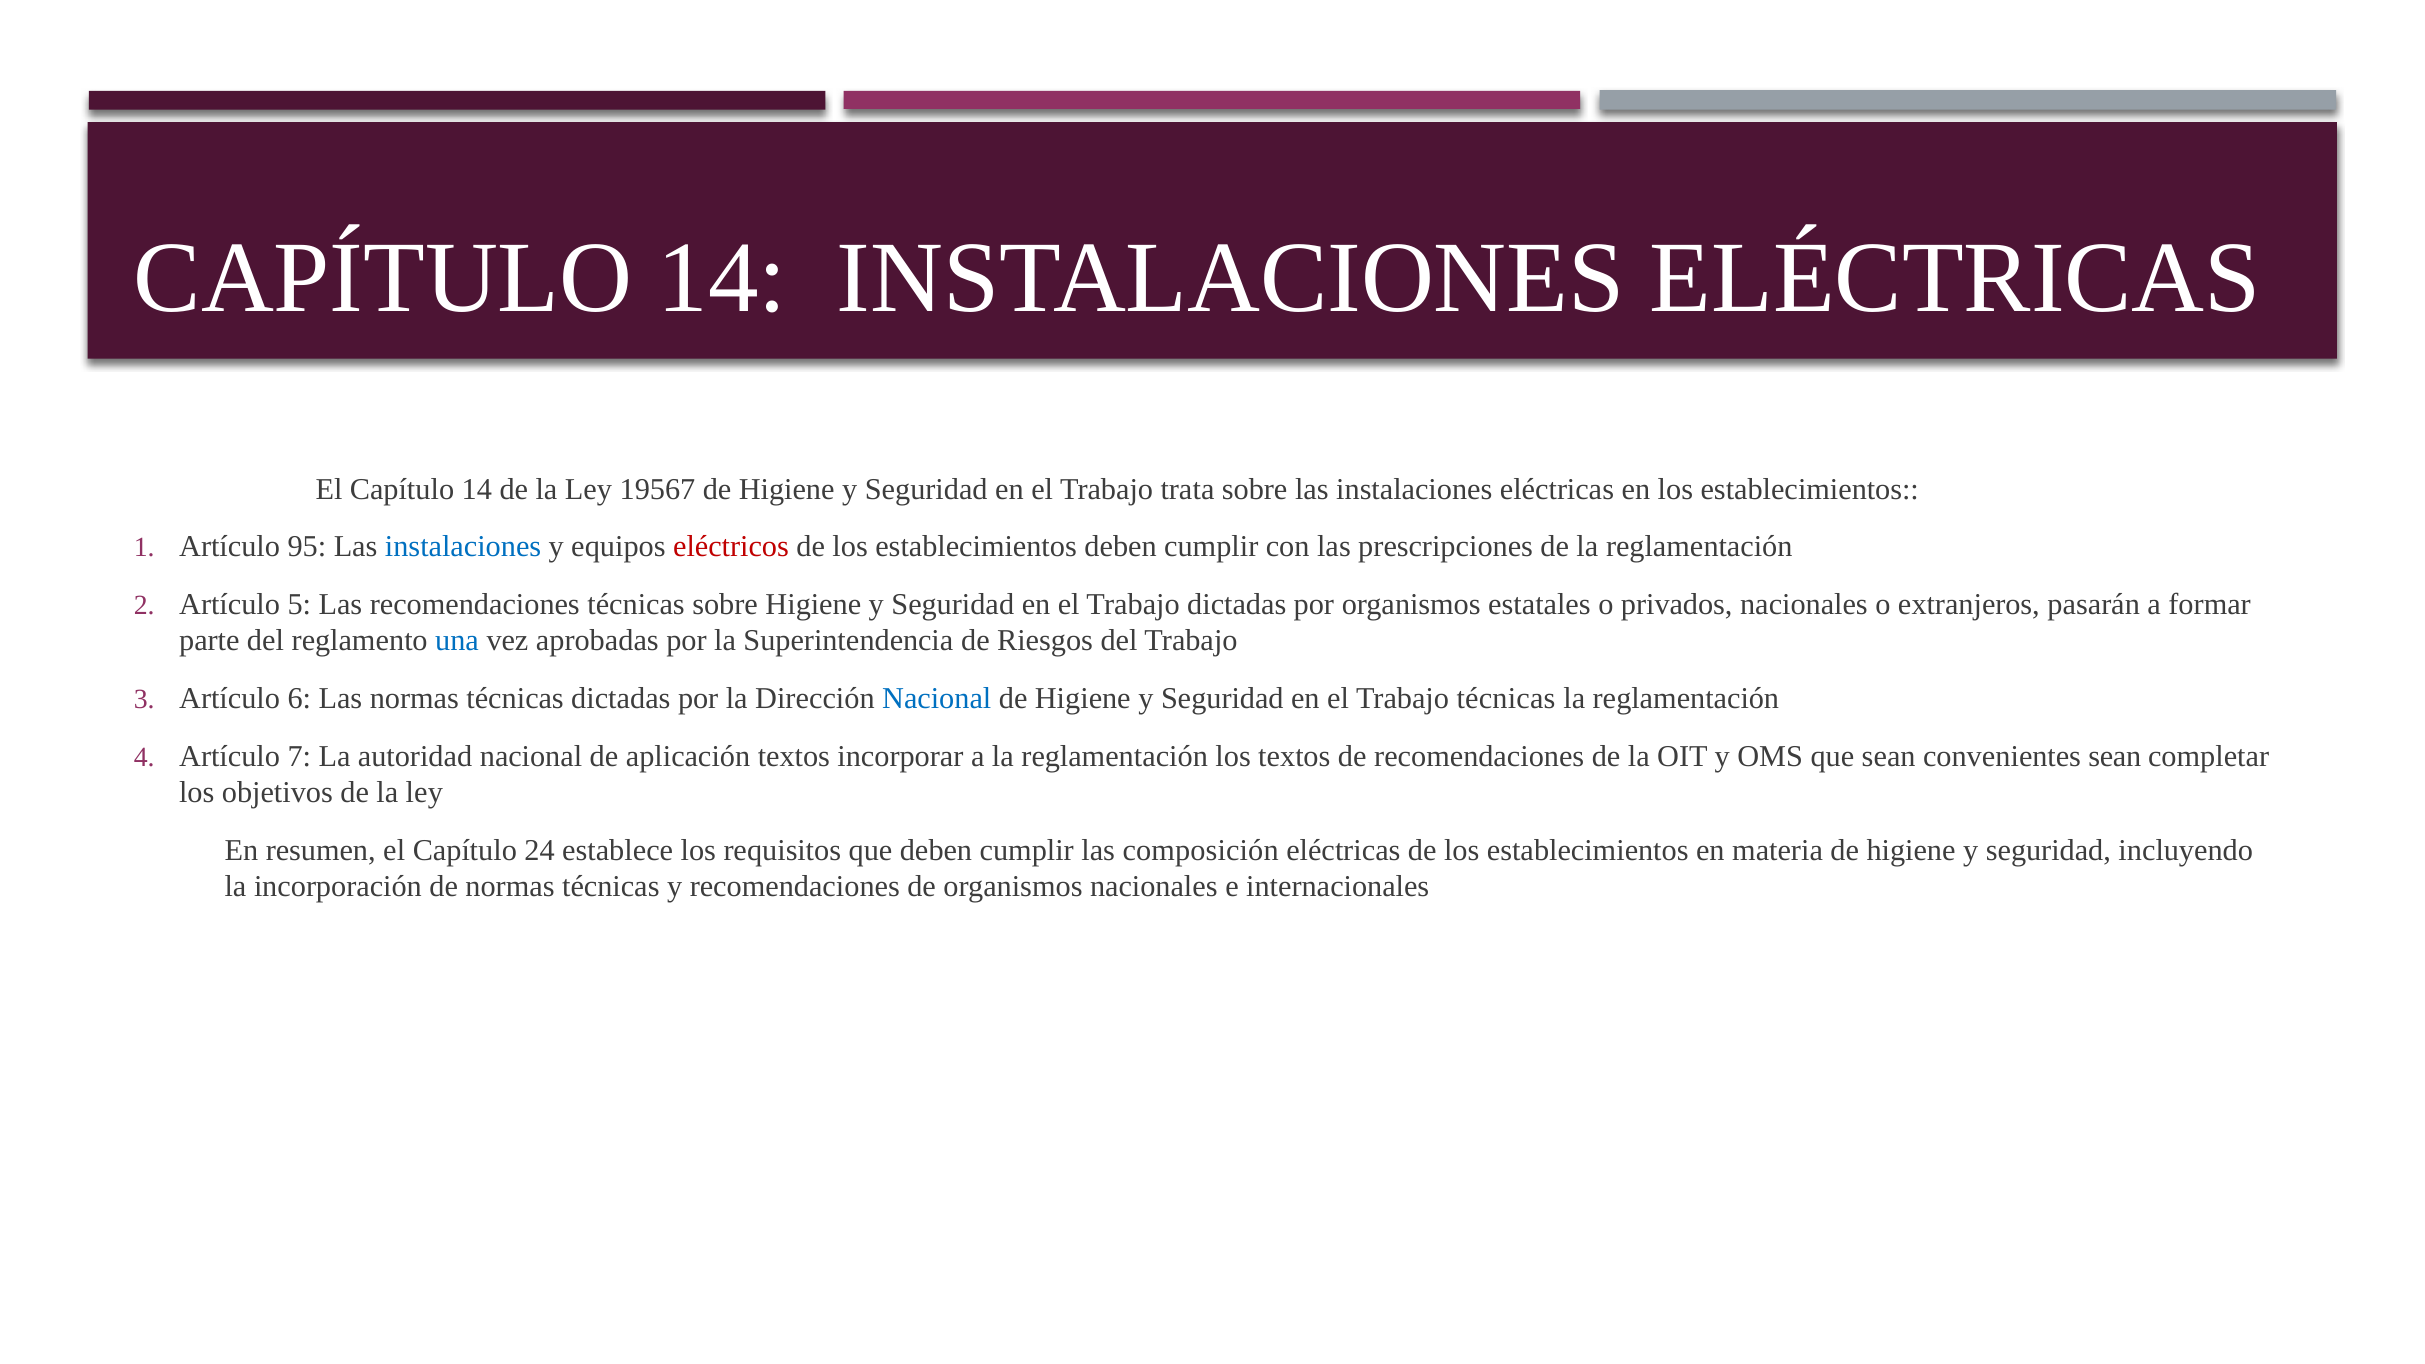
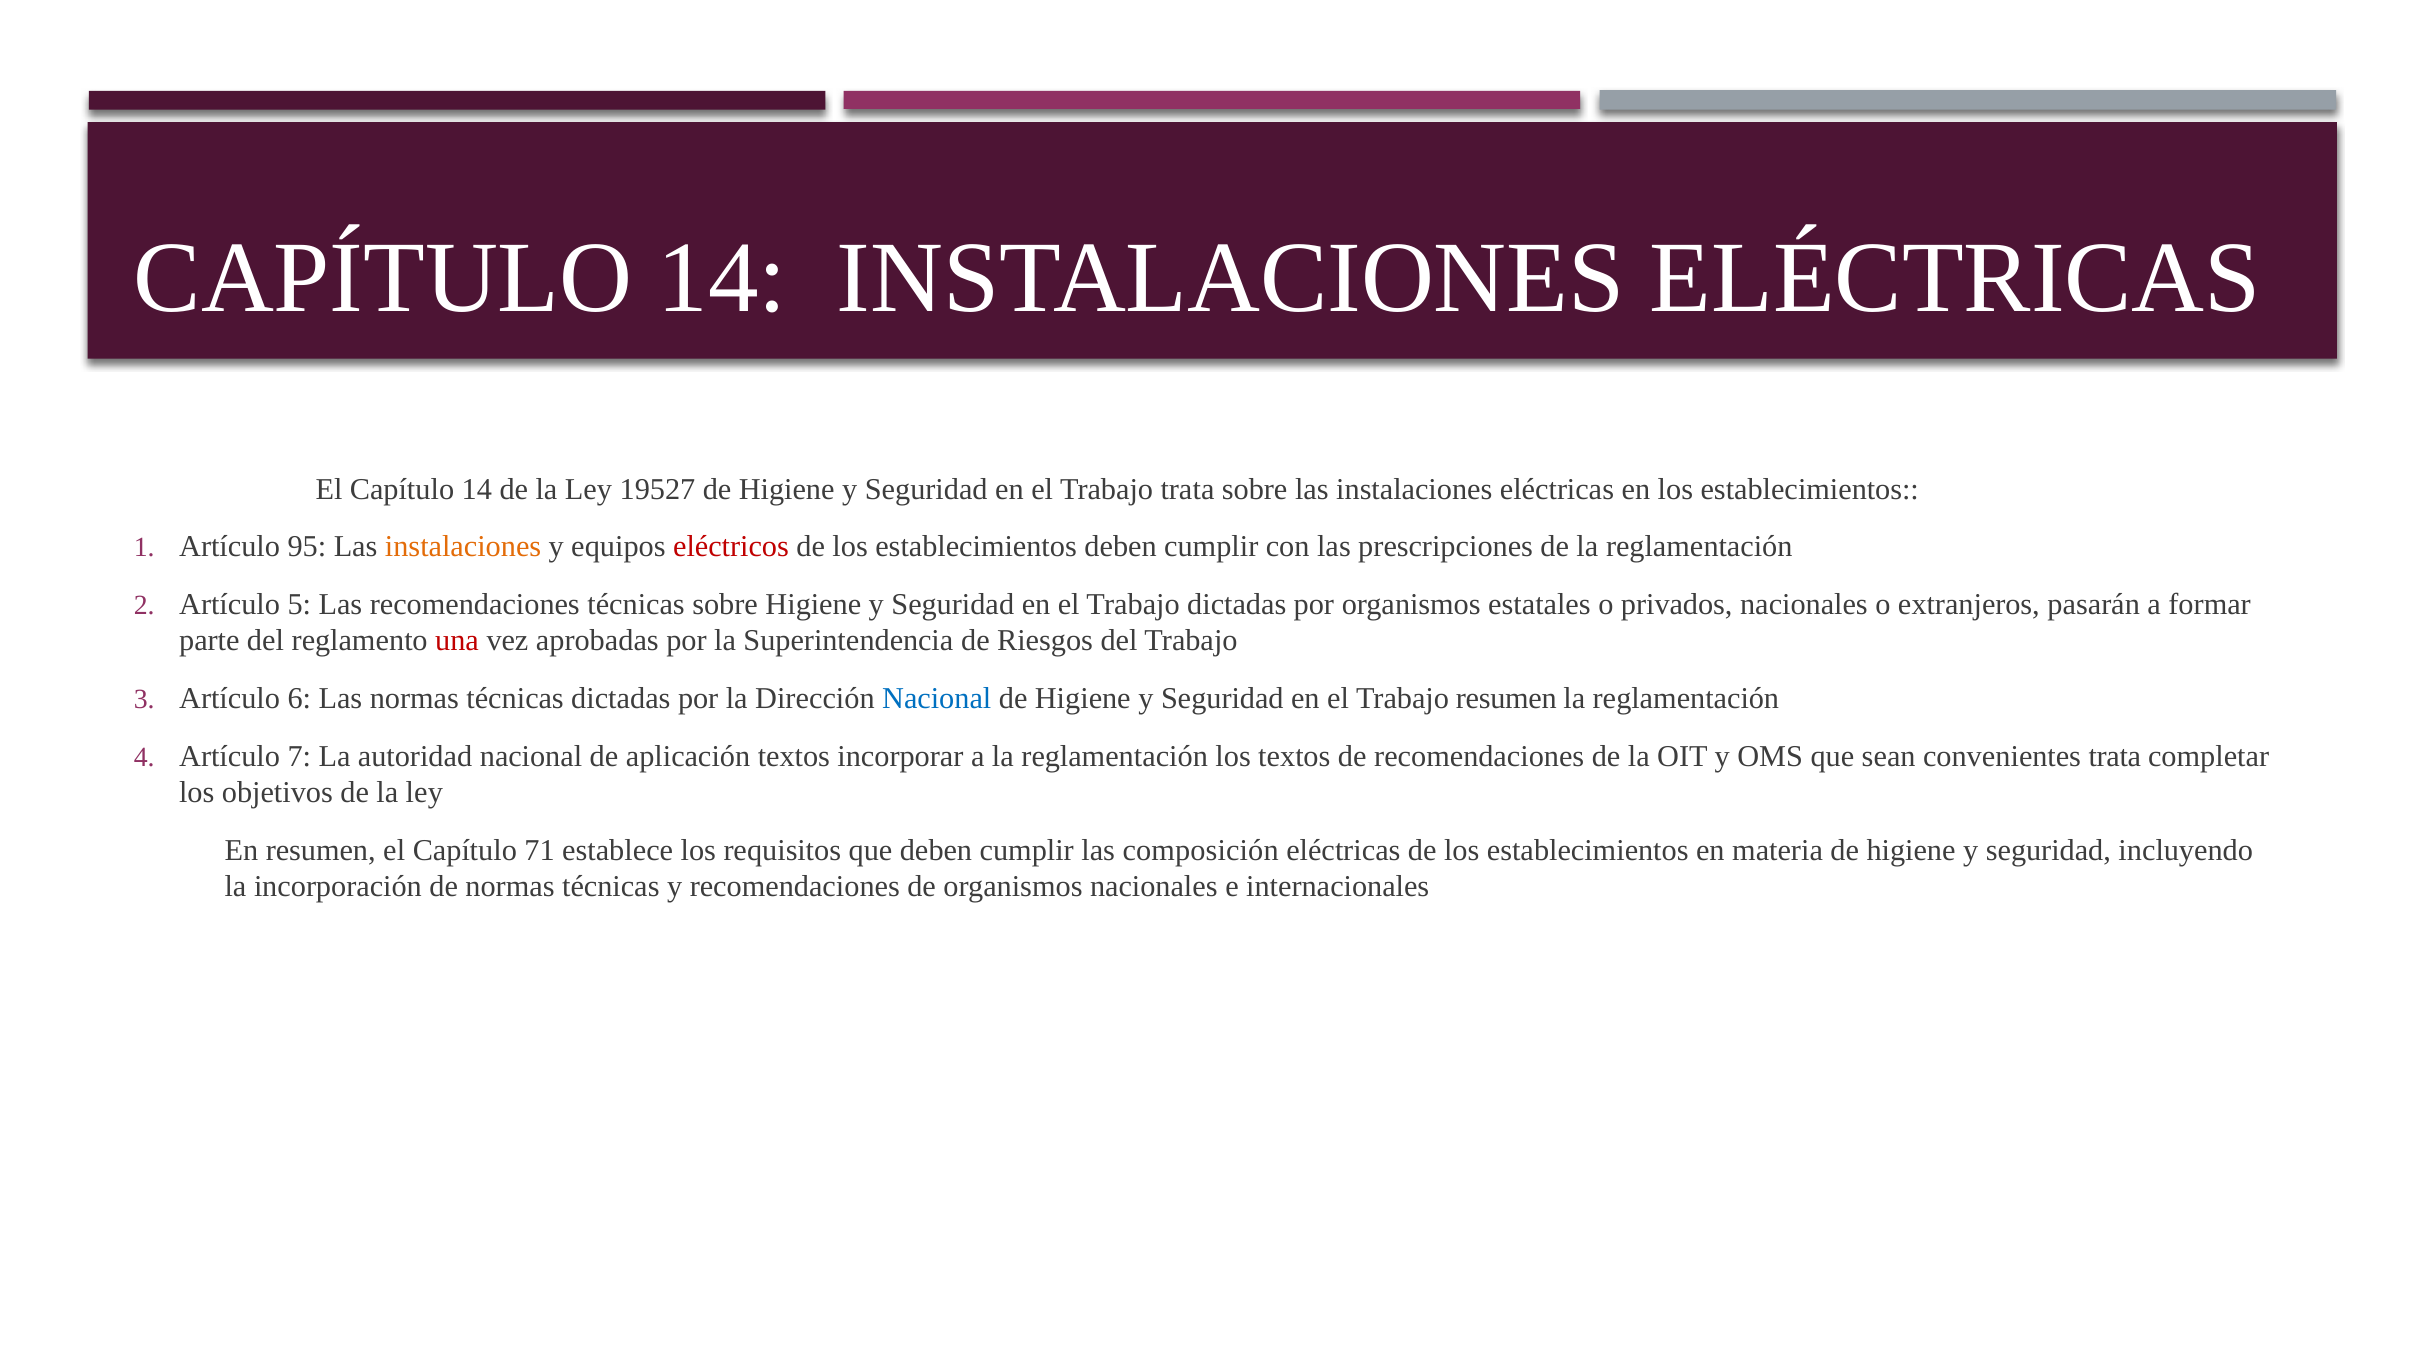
19567: 19567 -> 19527
instalaciones at (463, 547) colour: blue -> orange
una colour: blue -> red
Trabajo técnicas: técnicas -> resumen
convenientes sean: sean -> trata
24: 24 -> 71
